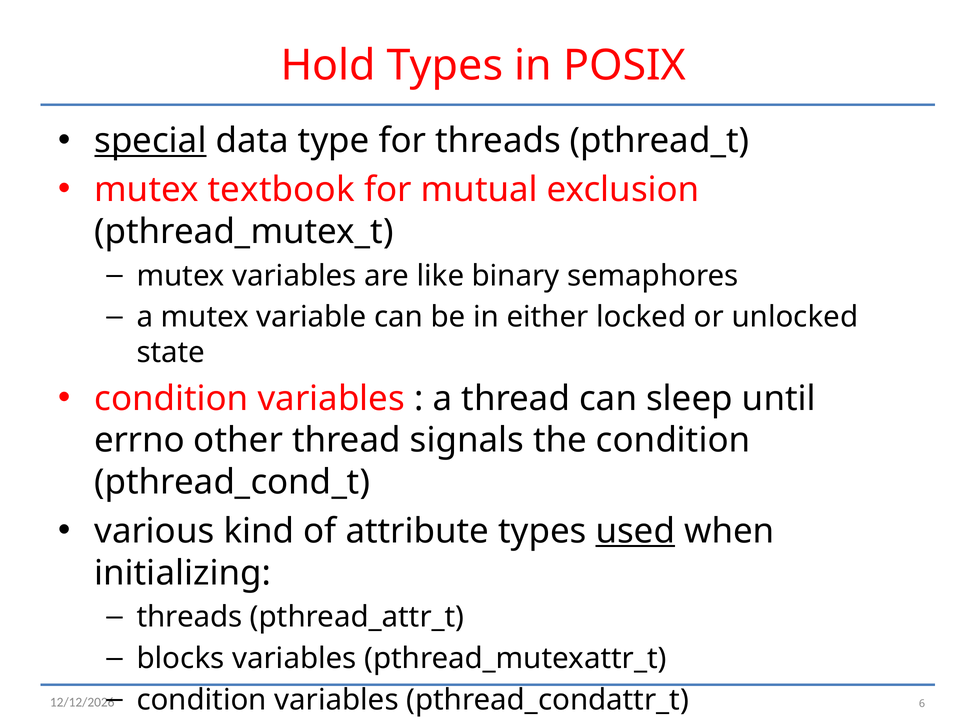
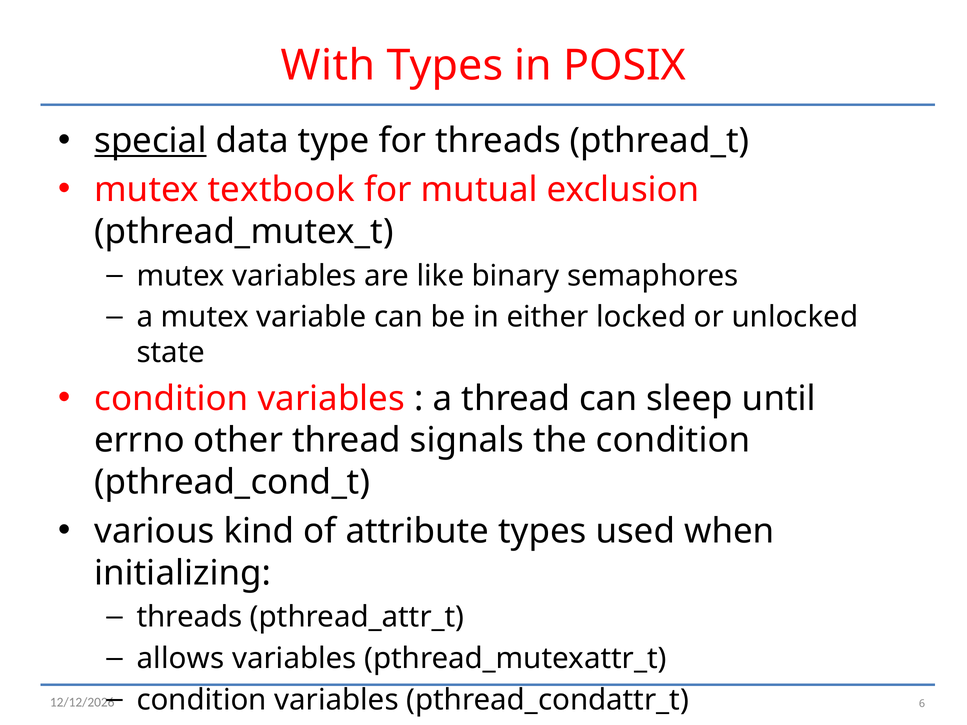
Hold: Hold -> With
used underline: present -> none
blocks: blocks -> allows
